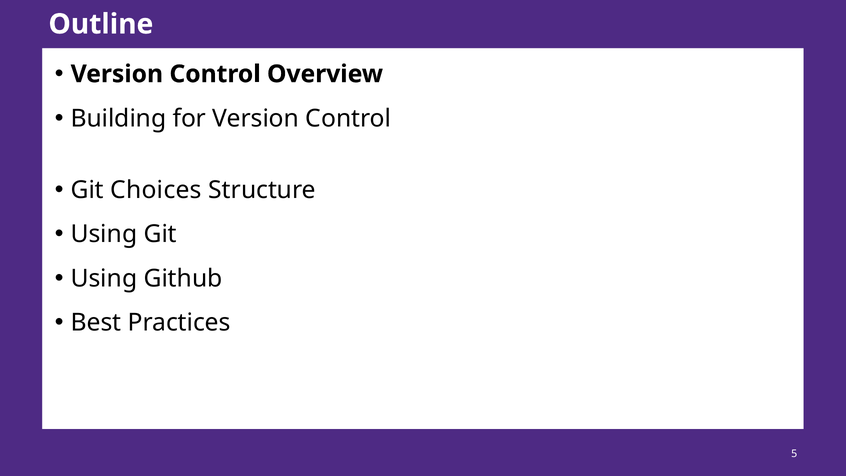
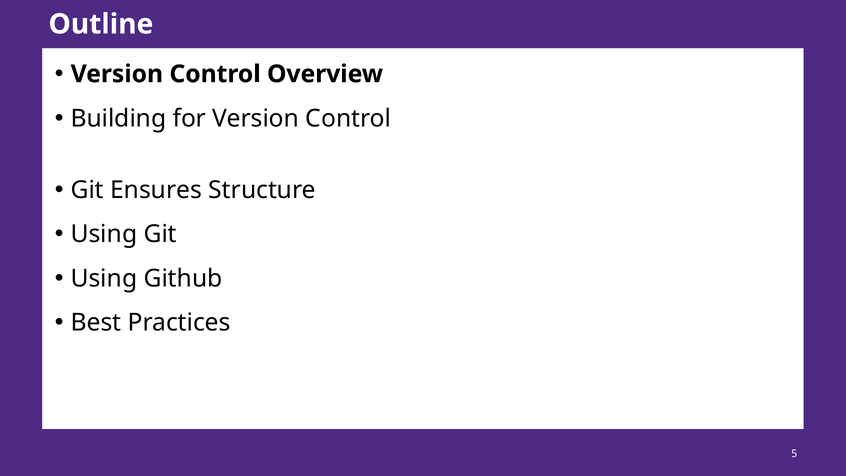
Choices: Choices -> Ensures
